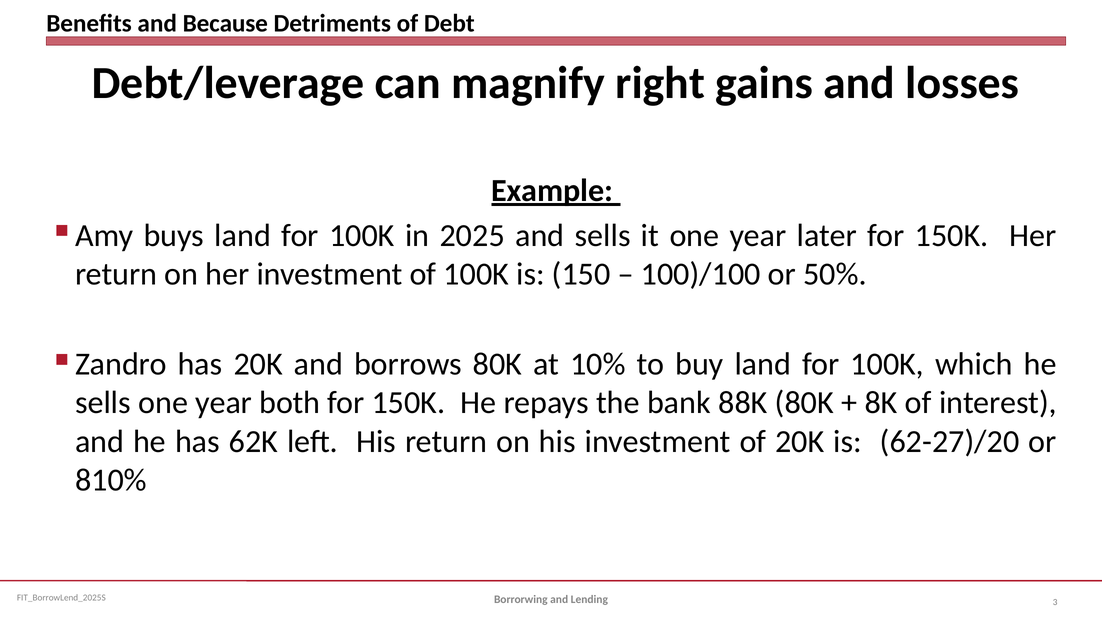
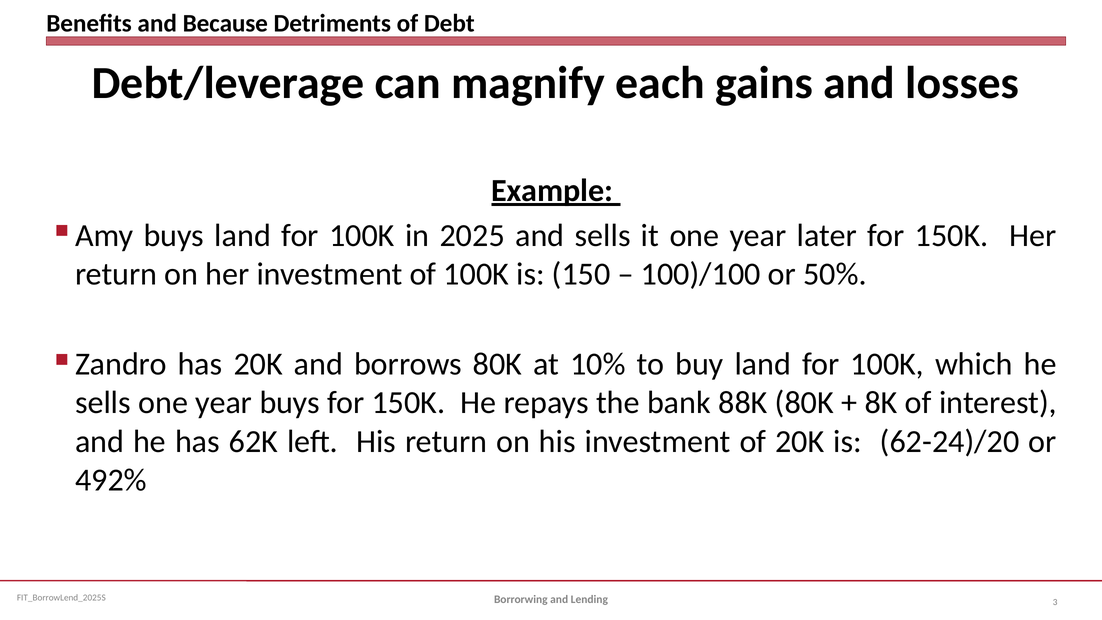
right: right -> each
year both: both -> buys
62-27)/20: 62-27)/20 -> 62-24)/20
810%: 810% -> 492%
